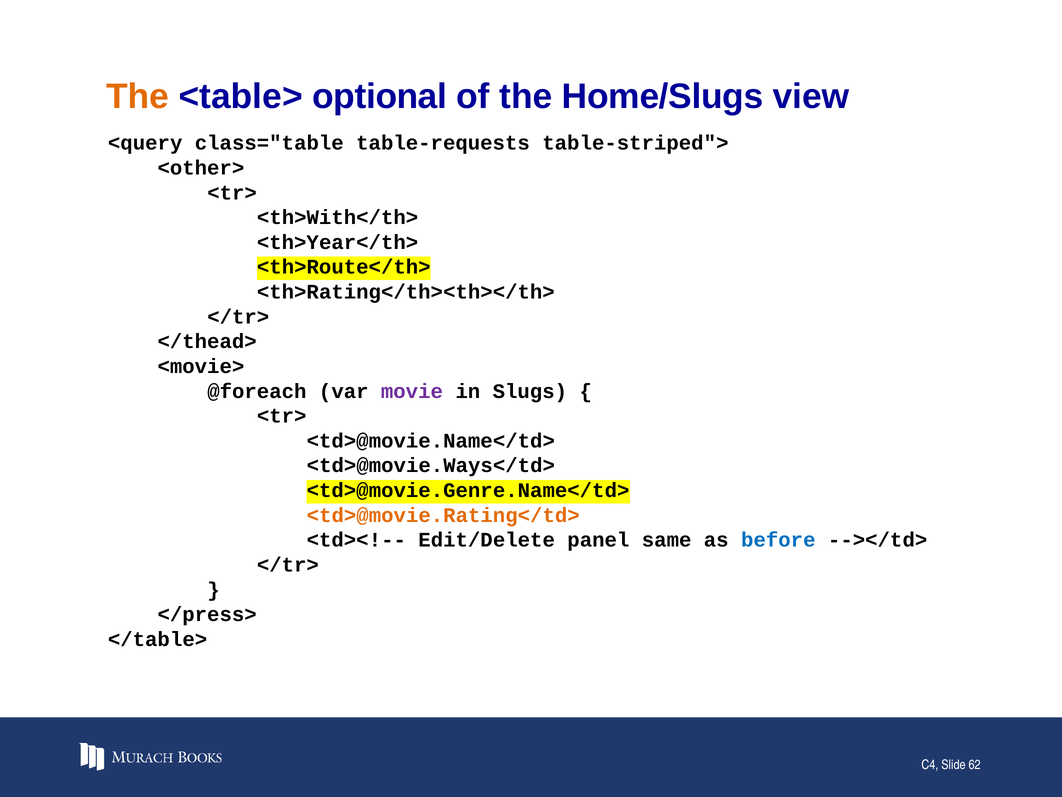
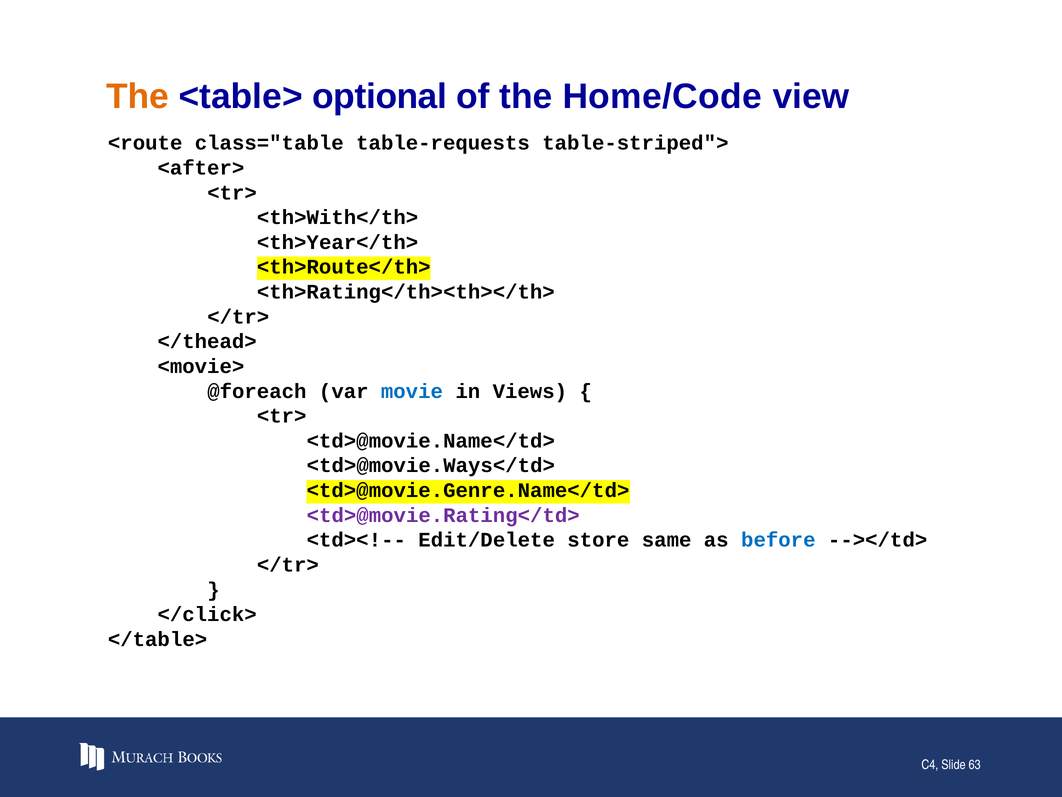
Home/Slugs: Home/Slugs -> Home/Code
<query: <query -> <route
<other>: <other> -> <after>
movie colour: purple -> blue
Slugs: Slugs -> Views
<td>@movie.Rating</td> colour: orange -> purple
panel: panel -> store
</press>: </press> -> </click>
62: 62 -> 63
